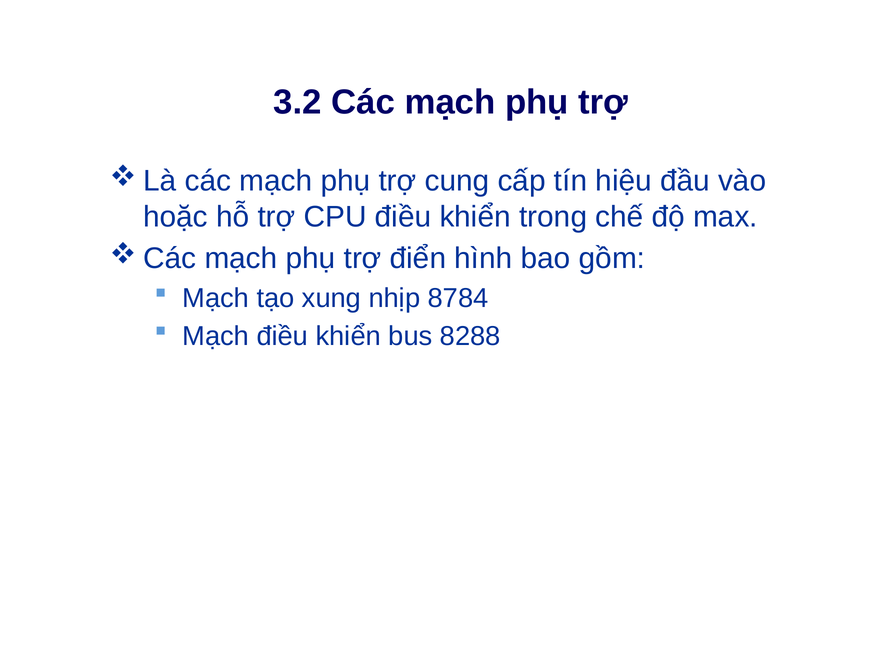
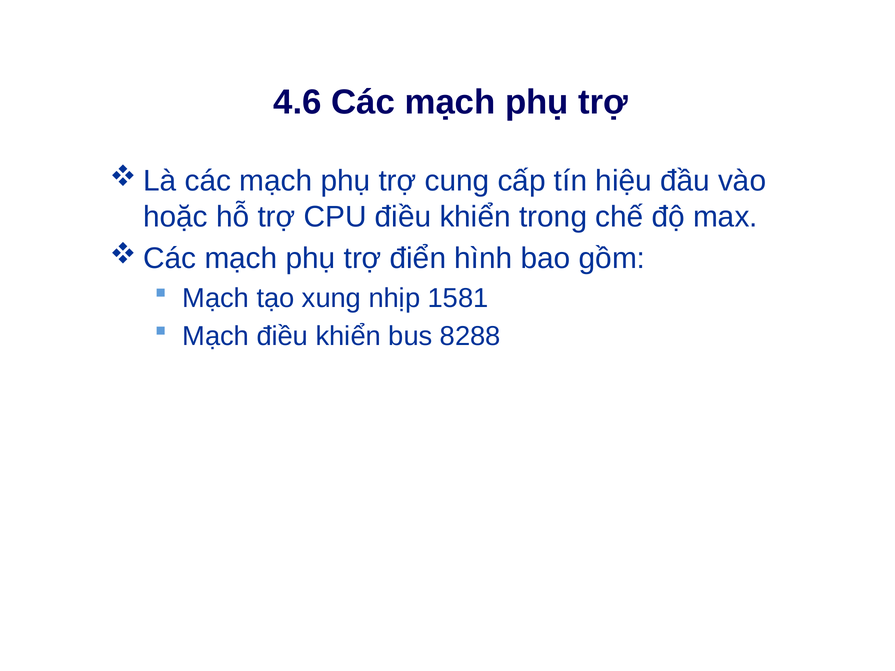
3.2: 3.2 -> 4.6
8784: 8784 -> 1581
